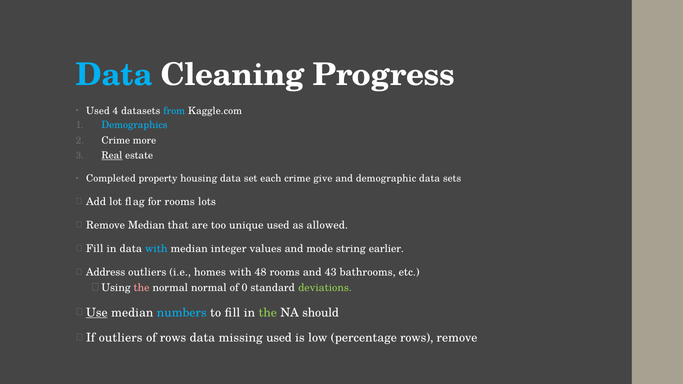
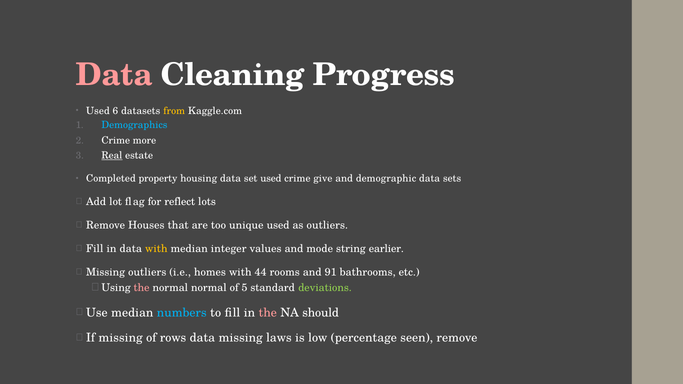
Data at (114, 75) colour: light blue -> pink
4: 4 -> 6
from colour: light blue -> yellow
set each: each -> used
for rooms: rooms -> reflect
Remove Median: Median -> Houses
as allowed: allowed -> outliers
with at (156, 249) colour: light blue -> yellow
Address at (106, 273): Address -> Missing
48: 48 -> 44
43: 43 -> 91
0: 0 -> 5
Use underline: present -> none
the at (268, 313) colour: light green -> pink
If outliers: outliers -> missing
missing used: used -> laws
percentage rows: rows -> seen
